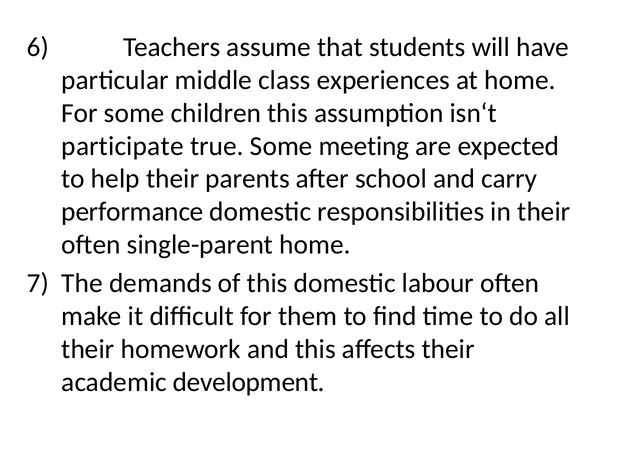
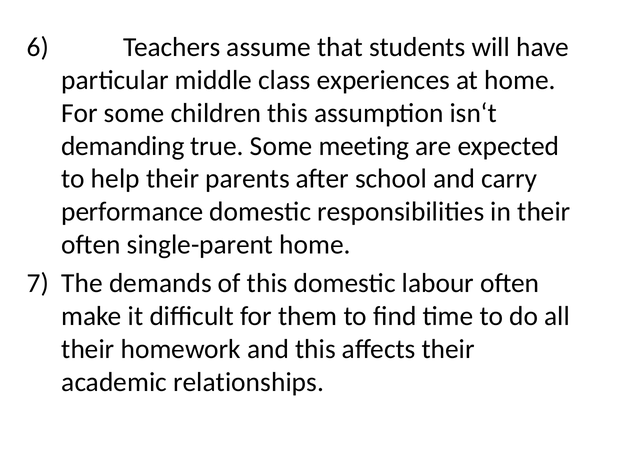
participate: participate -> demanding
development: development -> relationships
